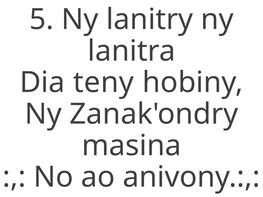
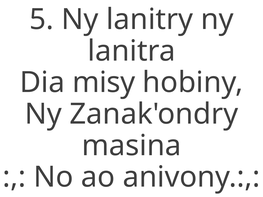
teny: teny -> misy
